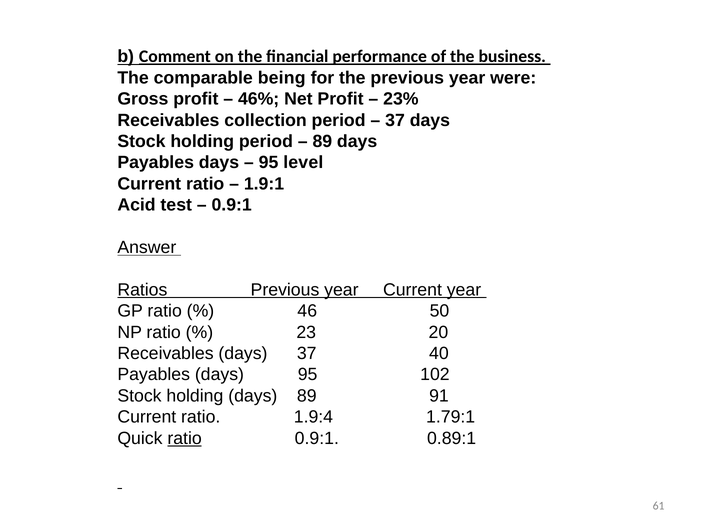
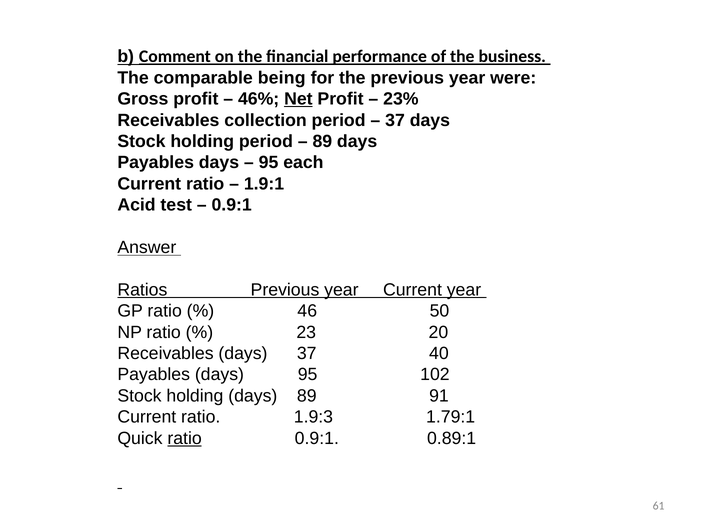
Net underline: none -> present
level: level -> each
1.9:4: 1.9:4 -> 1.9:3
